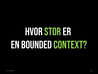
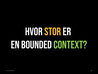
STOR colour: light green -> yellow
